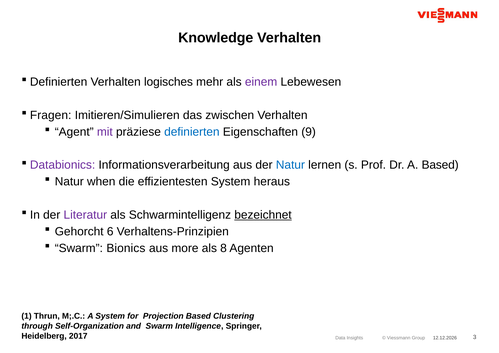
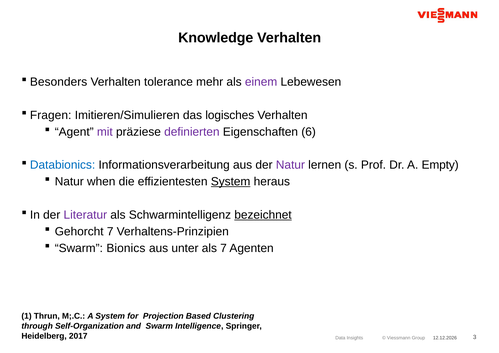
Definierten at (59, 82): Definierten -> Besonders
logisches: logisches -> tolerance
zwischen: zwischen -> logisches
definierten at (192, 132) colour: blue -> purple
9: 9 -> 6
Databionics colour: purple -> blue
Natur at (290, 165) colour: blue -> purple
A Based: Based -> Empty
System at (231, 182) underline: none -> present
Gehorcht 6: 6 -> 7
more: more -> unter
als 8: 8 -> 7
